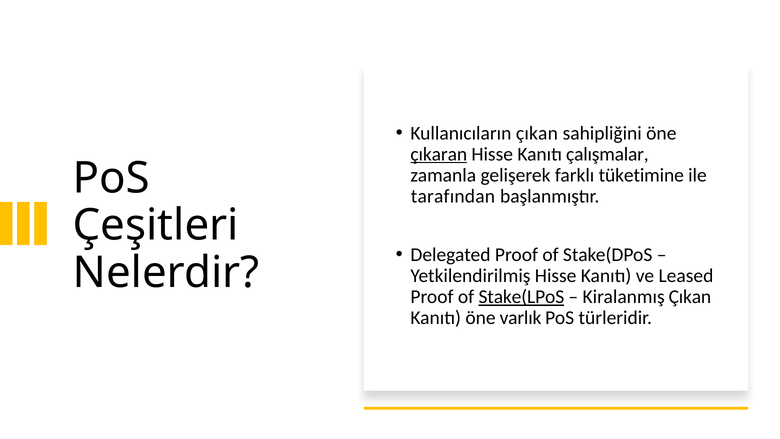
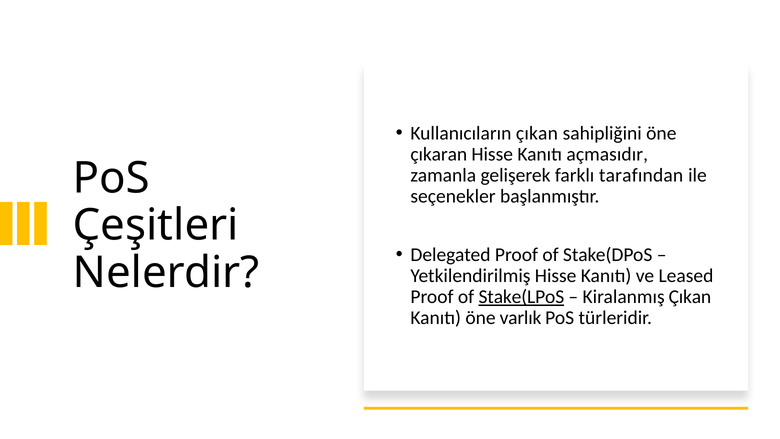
çıkaran underline: present -> none
çalışmalar: çalışmalar -> açmasıdır
tüketimine: tüketimine -> tarafından
tarafından: tarafından -> seçenekler
